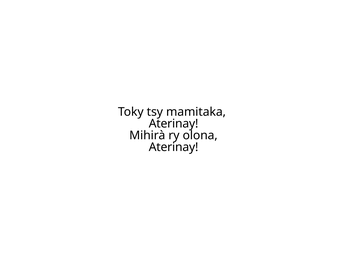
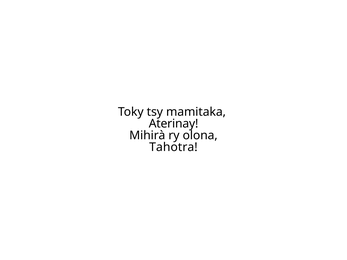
Aterinay at (174, 147): Aterinay -> Tahotra
